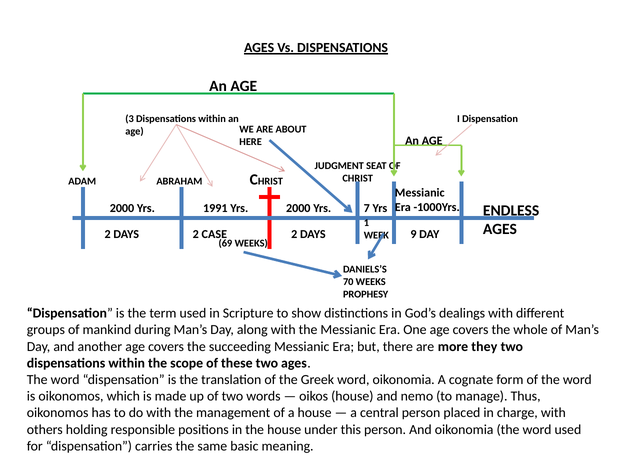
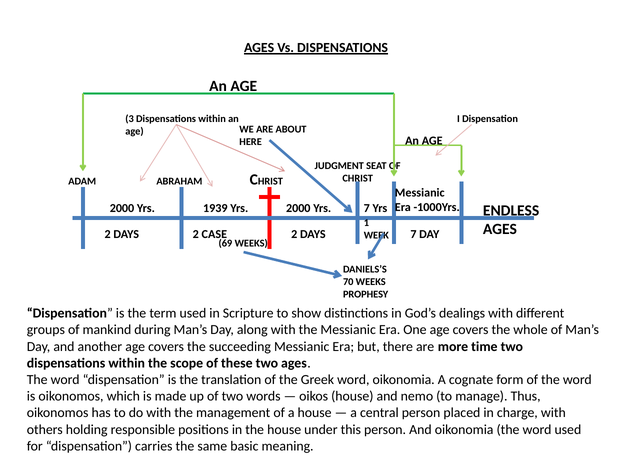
1991: 1991 -> 1939
9 at (413, 234): 9 -> 7
they: they -> time
